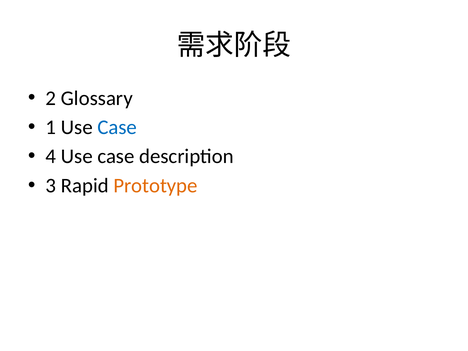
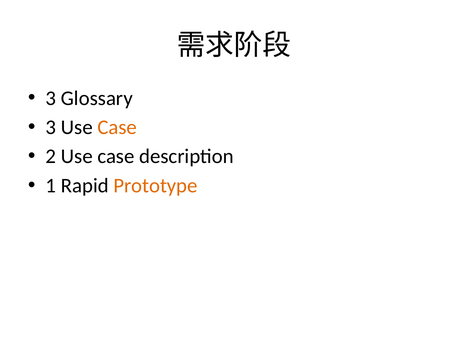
2 at (51, 98): 2 -> 3
1 at (51, 127): 1 -> 3
Case at (117, 127) colour: blue -> orange
4: 4 -> 2
3: 3 -> 1
